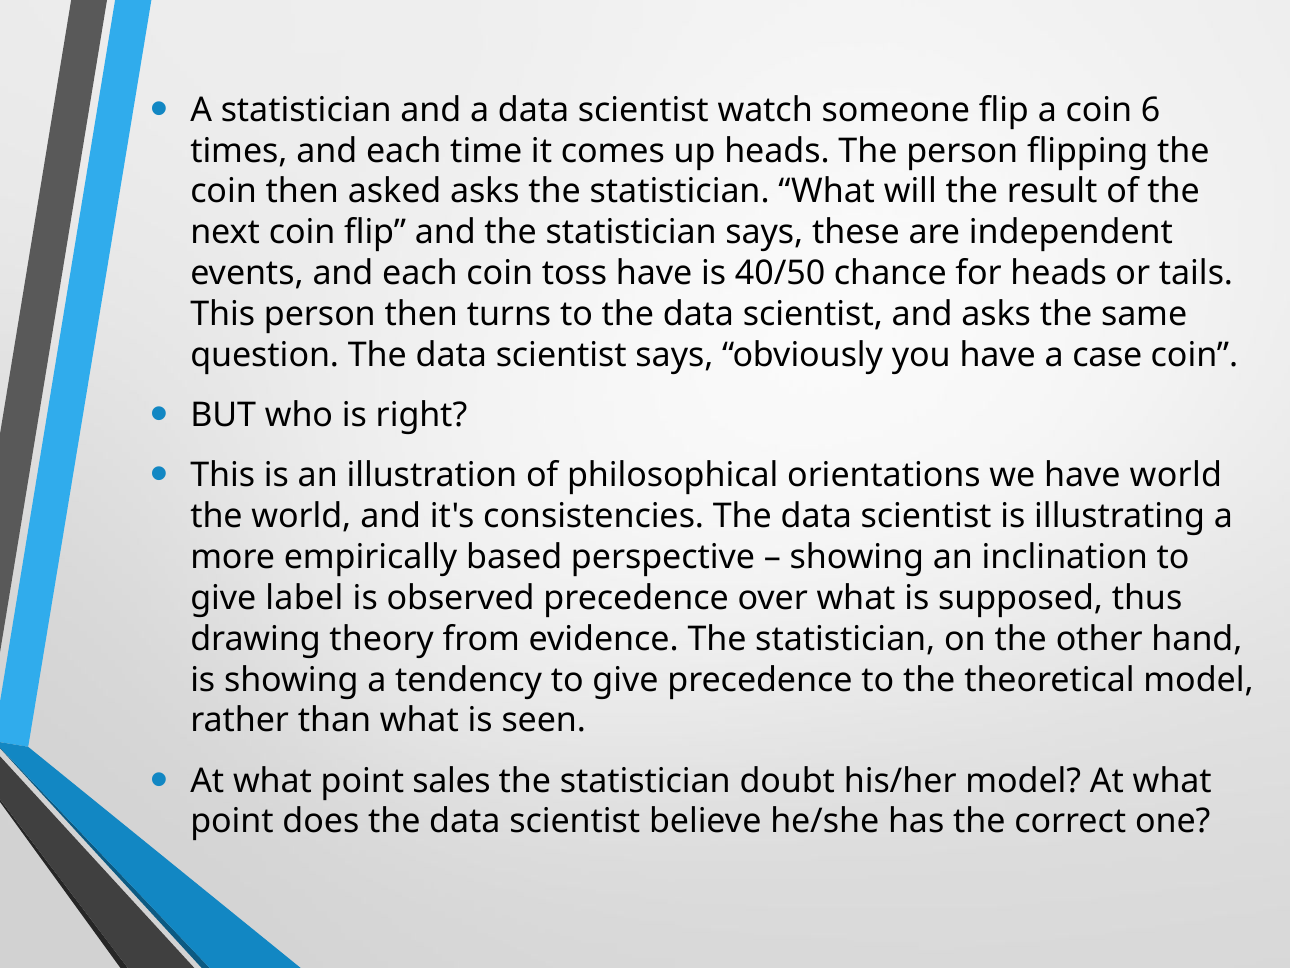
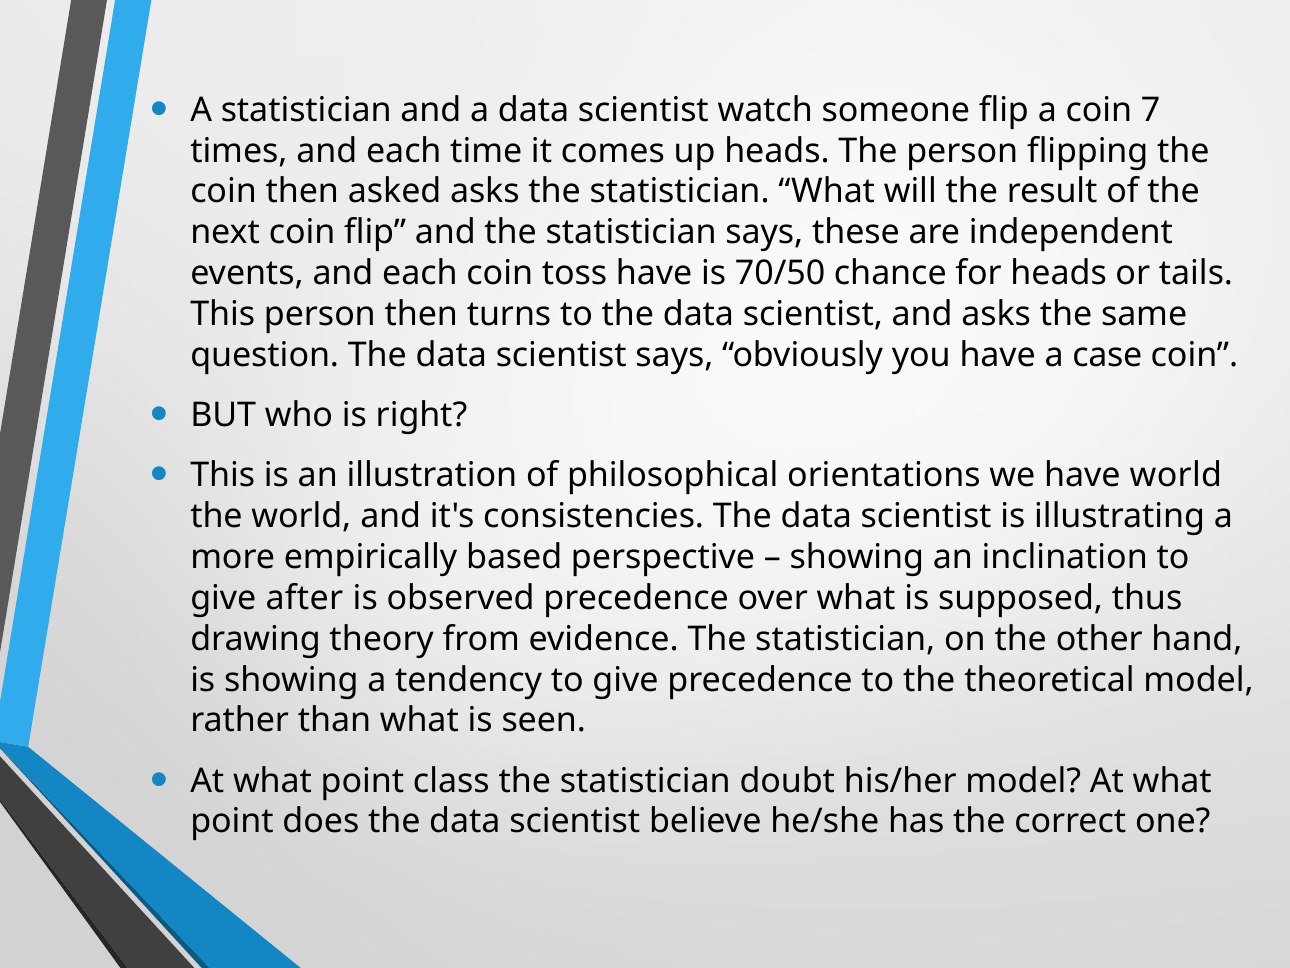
6: 6 -> 7
40/50: 40/50 -> 70/50
label: label -> after
sales: sales -> class
